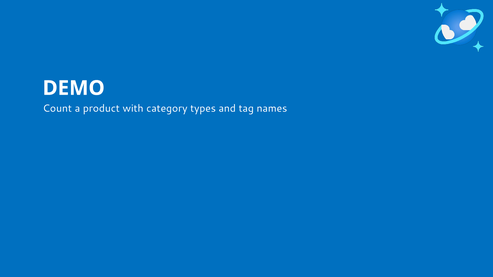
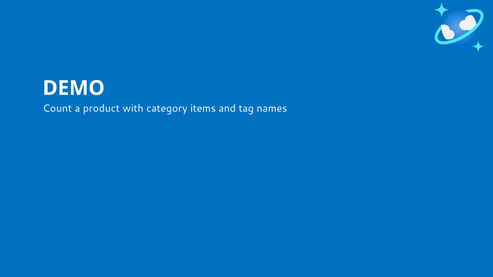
types: types -> items
